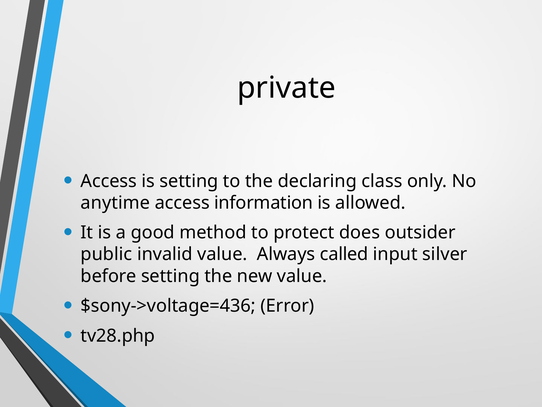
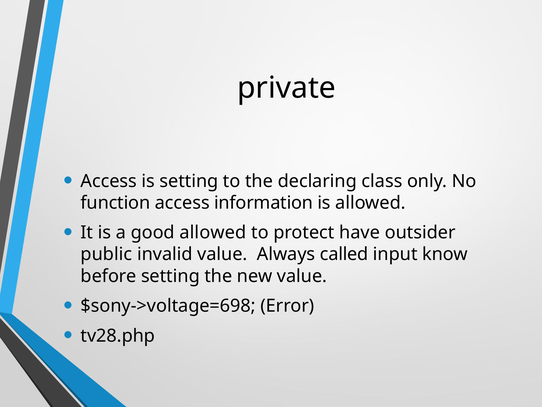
anytime: anytime -> function
good method: method -> allowed
does: does -> have
silver: silver -> know
$sony->voltage=436: $sony->voltage=436 -> $sony->voltage=698
